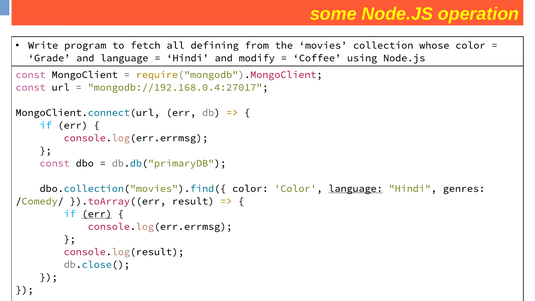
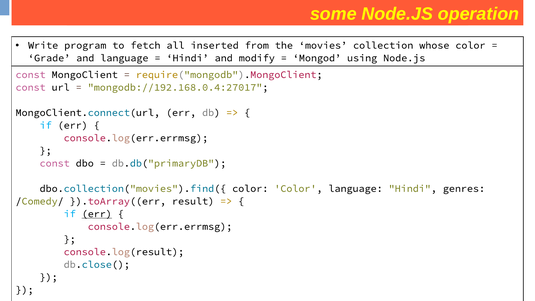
defining: defining -> inserted
Coffee: Coffee -> Mongod
language at (356, 188) underline: present -> none
